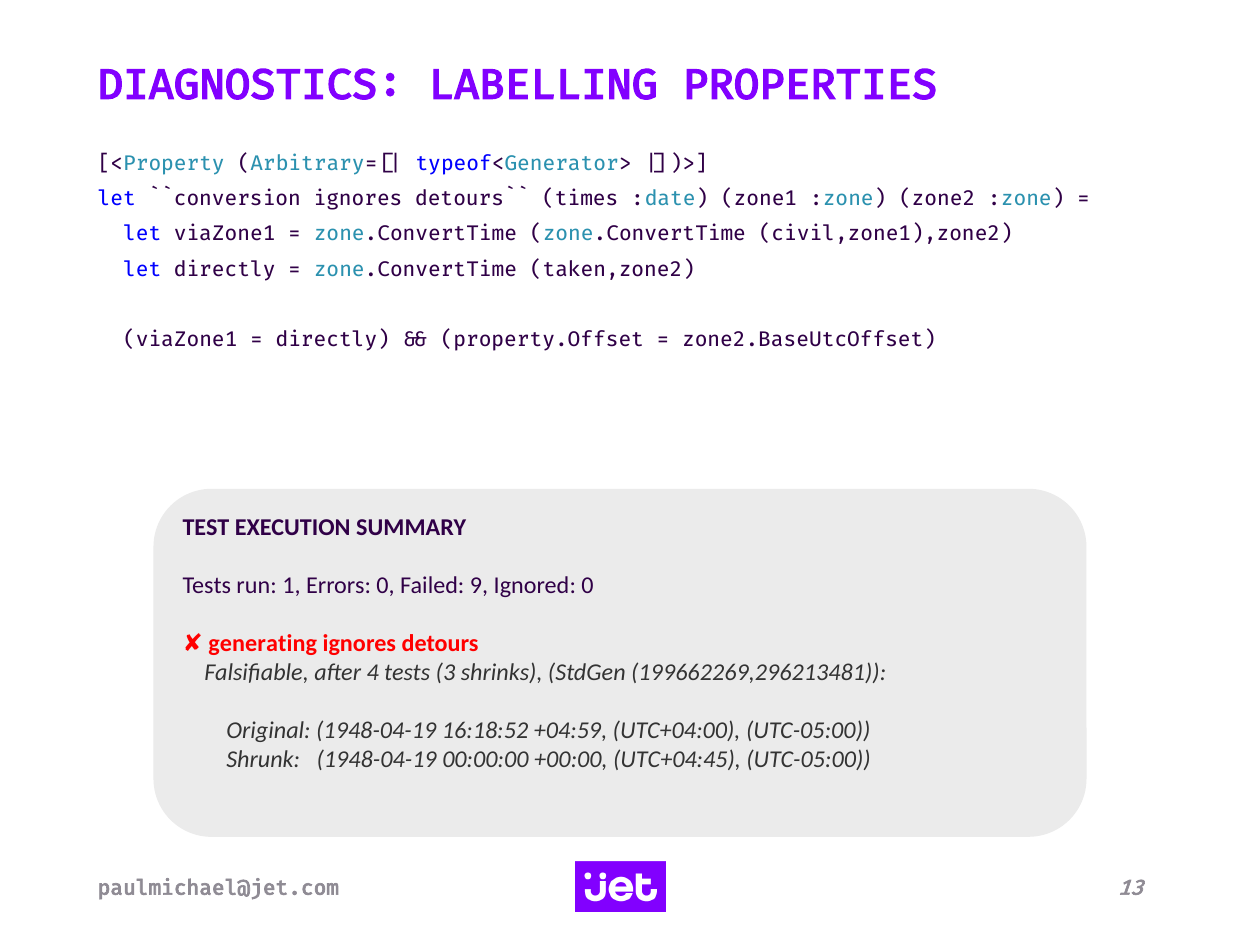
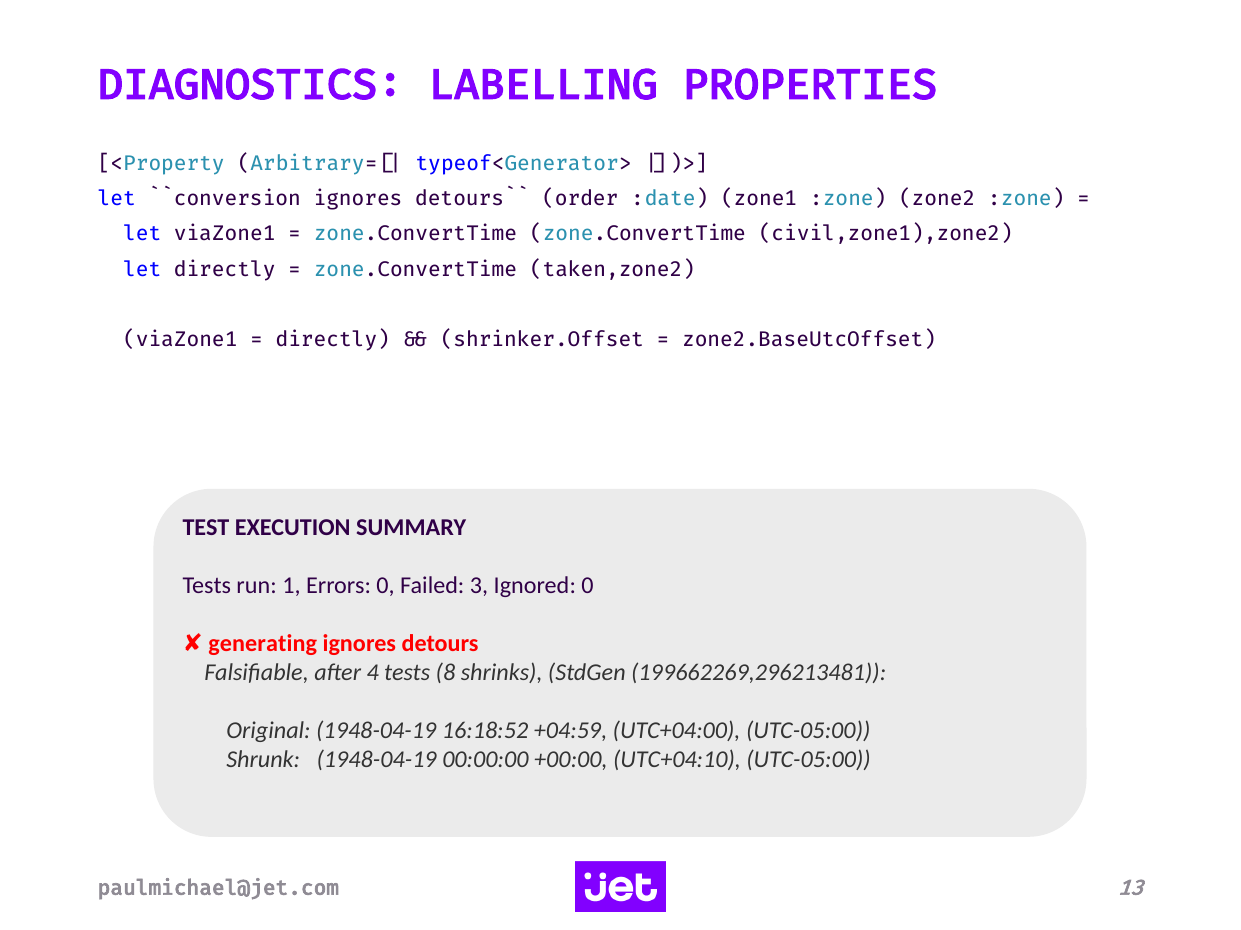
times: times -> order
property.Offset: property.Offset -> shrinker.Offset
9: 9 -> 3
3: 3 -> 8
UTC+04:45: UTC+04:45 -> UTC+04:10
